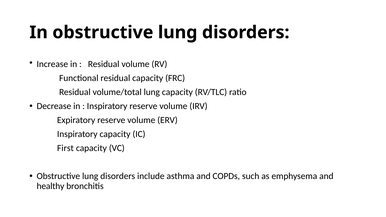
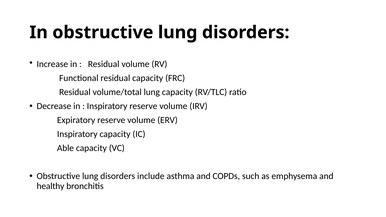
First: First -> Able
